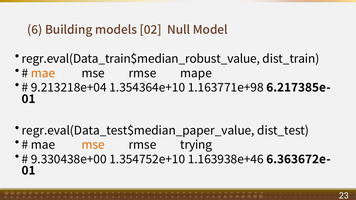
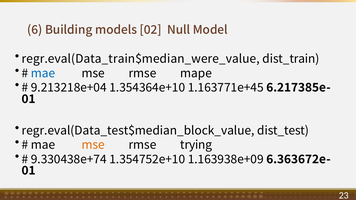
regr.eval(Data_train$median_robust_value: regr.eval(Data_train$median_robust_value -> regr.eval(Data_train$median_were_value
mae at (43, 74) colour: orange -> blue
1.163771e+98: 1.163771e+98 -> 1.163771e+45
regr.eval(Data_test$median_paper_value: regr.eval(Data_test$median_paper_value -> regr.eval(Data_test$median_block_value
9.330438e+00: 9.330438e+00 -> 9.330438e+74
1.163938e+46: 1.163938e+46 -> 1.163938e+09
